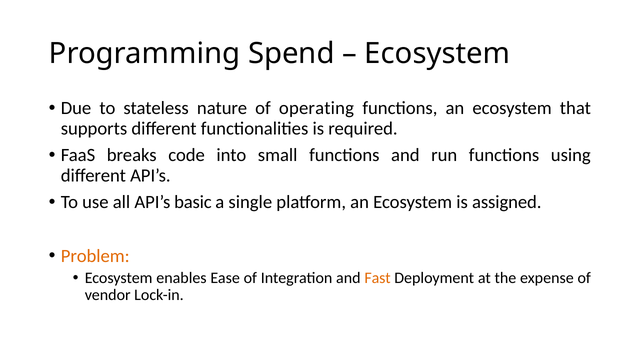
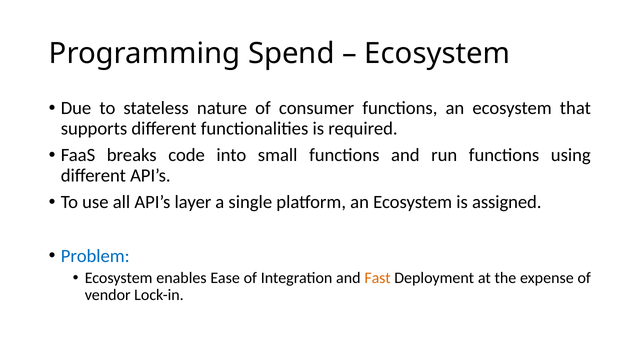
operating: operating -> consumer
basic: basic -> layer
Problem colour: orange -> blue
